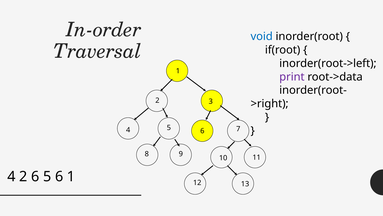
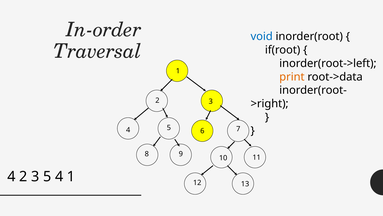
print colour: purple -> orange
2 6: 6 -> 3
5 6: 6 -> 4
